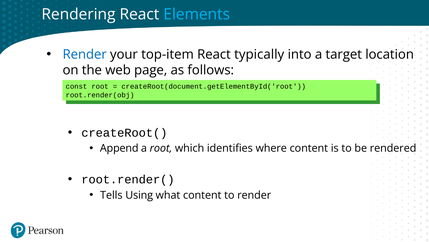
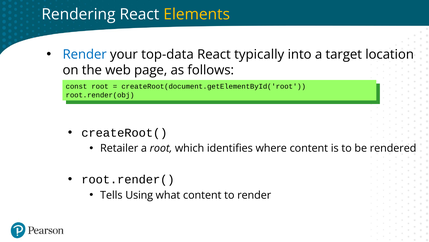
Elements colour: light blue -> yellow
top-item: top-item -> top-data
Append: Append -> Retailer
